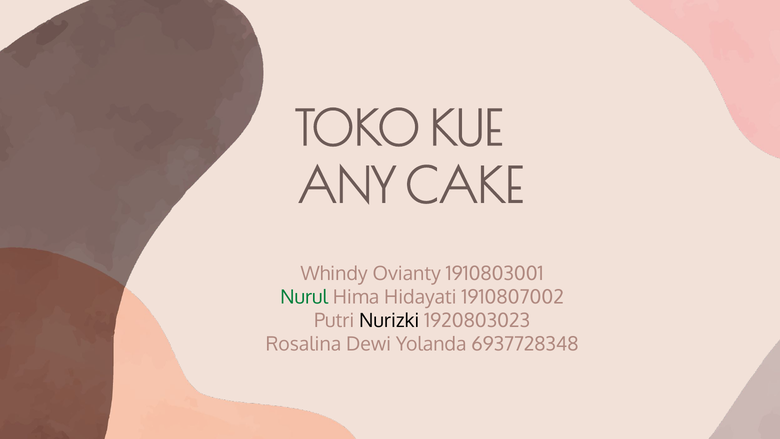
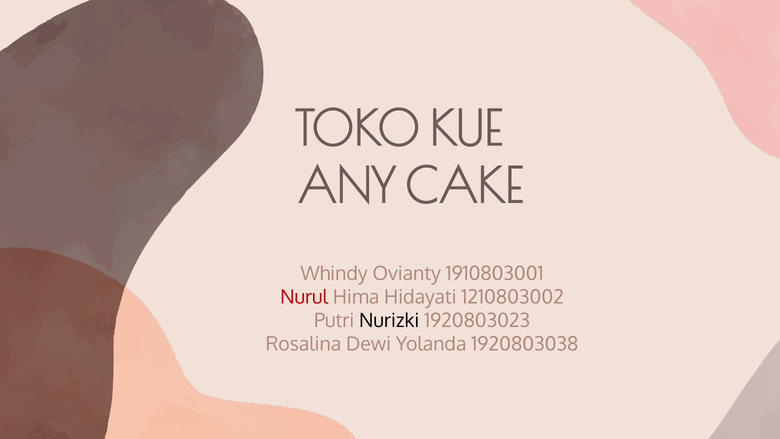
Nurul colour: green -> red
1910807002: 1910807002 -> 1210803002
6937728348: 6937728348 -> 1920803038
